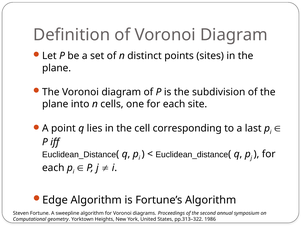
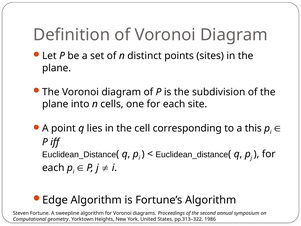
last: last -> this
